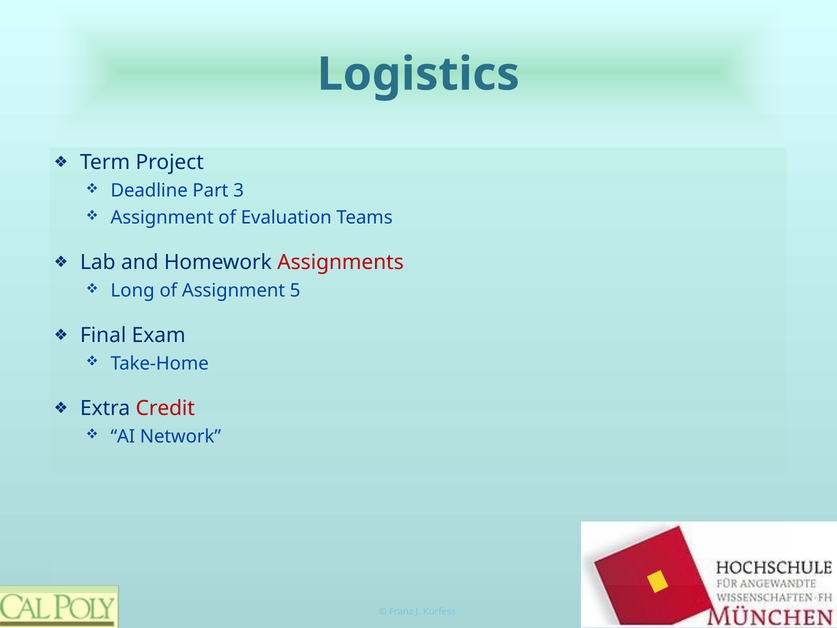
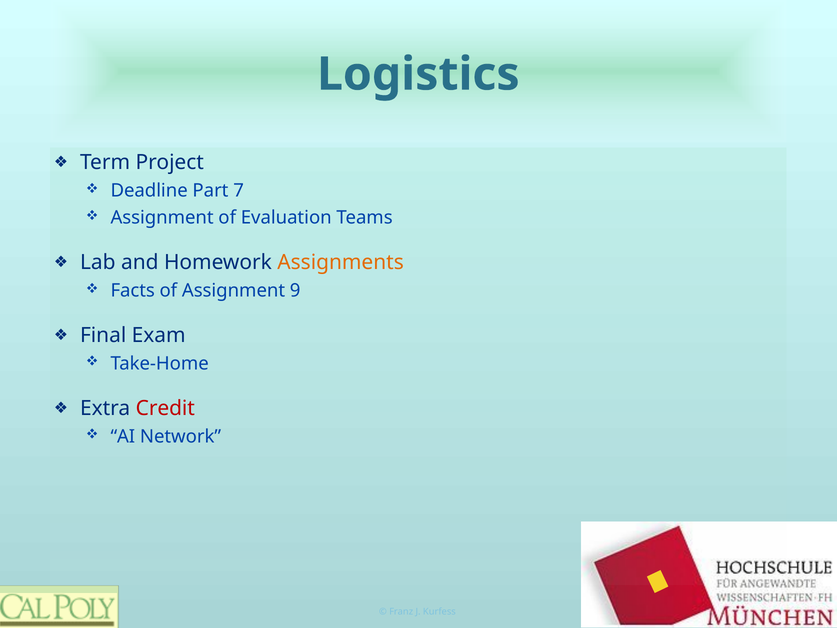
3: 3 -> 7
Assignments colour: red -> orange
Long: Long -> Facts
5: 5 -> 9
